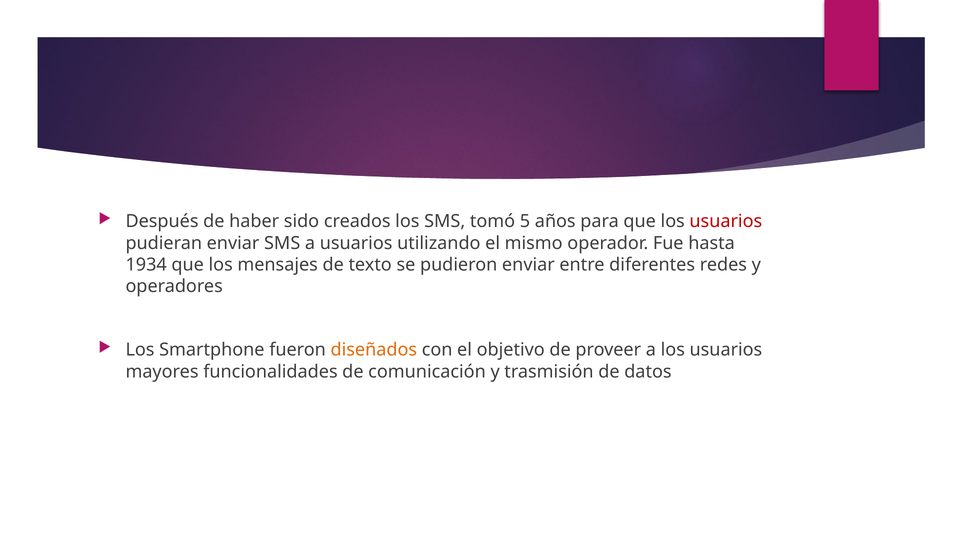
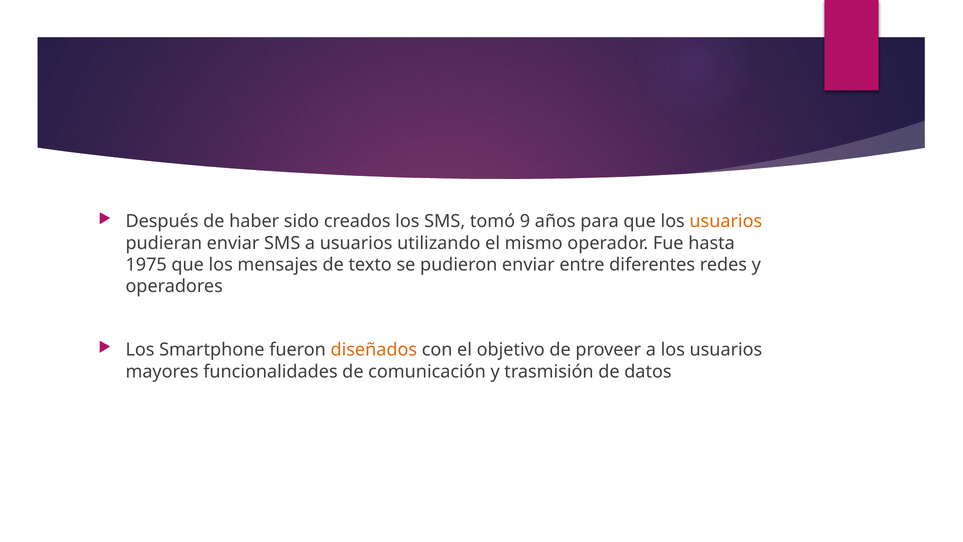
5: 5 -> 9
usuarios at (726, 221) colour: red -> orange
1934: 1934 -> 1975
